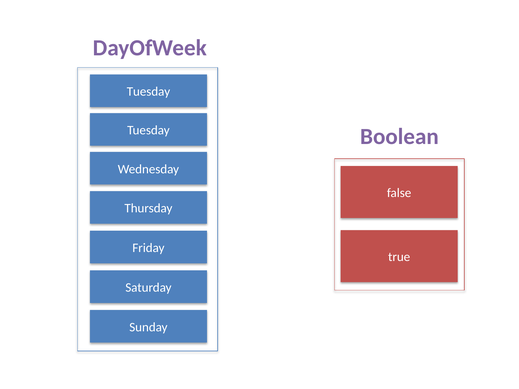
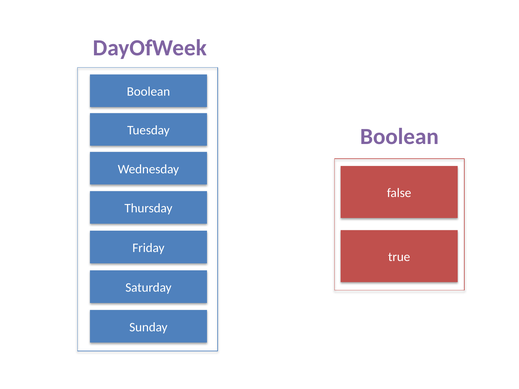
Tuesday at (148, 92): Tuesday -> Boolean
